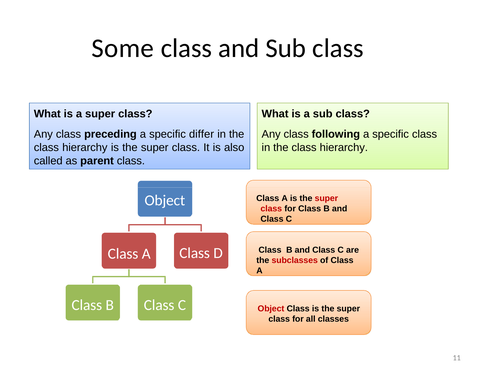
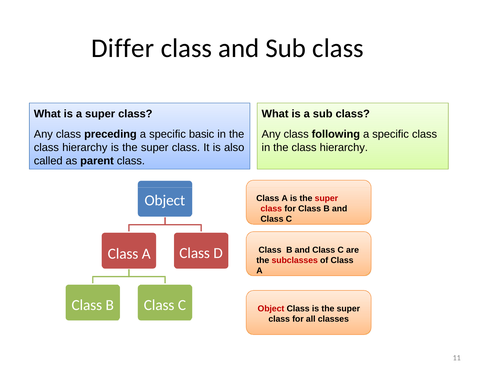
Some: Some -> Differ
differ: differ -> basic
